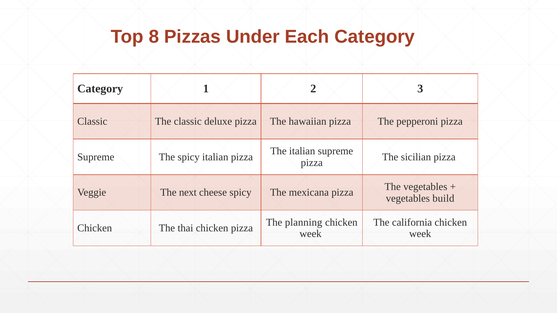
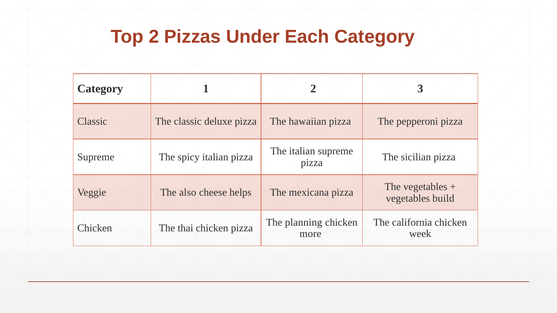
Top 8: 8 -> 2
next: next -> also
cheese spicy: spicy -> helps
week at (311, 234): week -> more
